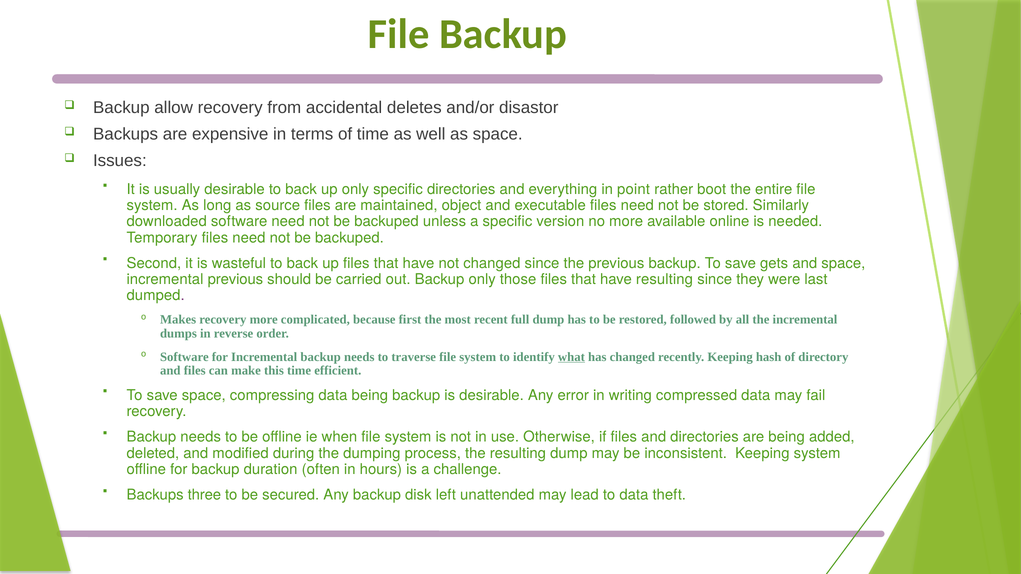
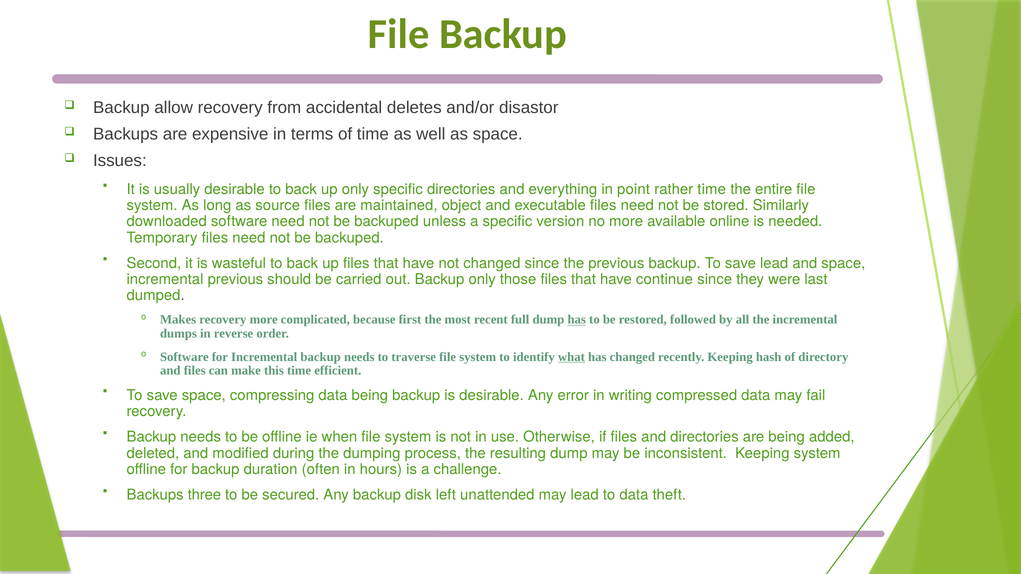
rather boot: boot -> time
save gets: gets -> lead
have resulting: resulting -> continue
has at (577, 320) underline: none -> present
